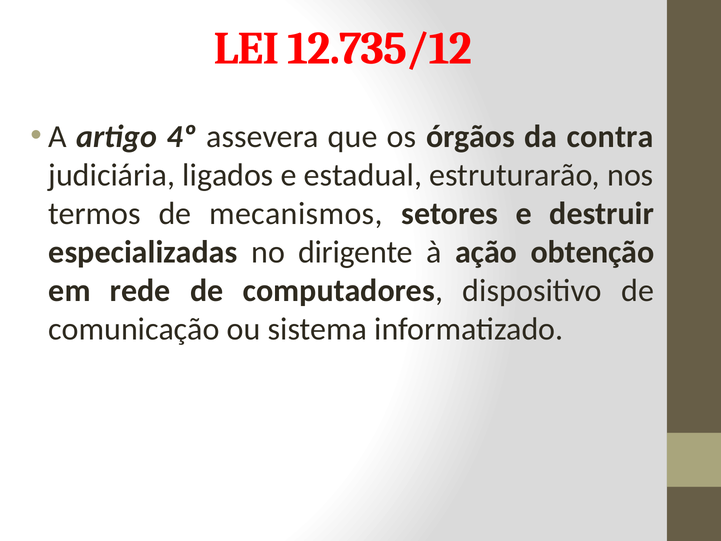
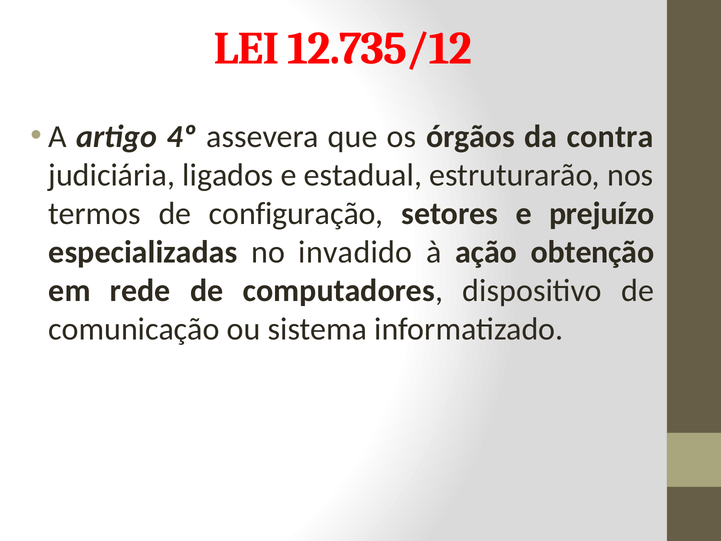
mecanismos: mecanismos -> configuração
destruir: destruir -> prejuízo
dirigente: dirigente -> invadido
